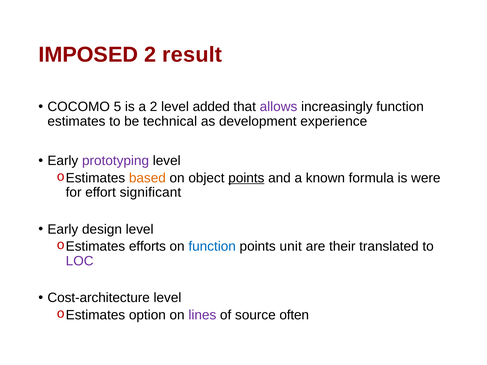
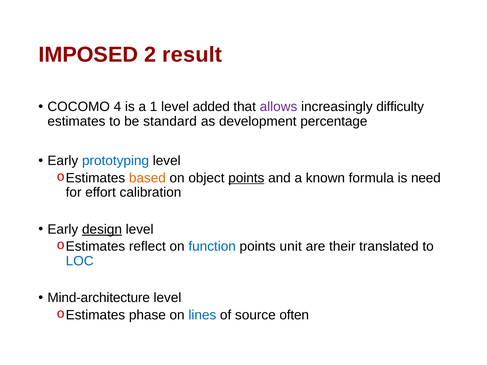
5: 5 -> 4
a 2: 2 -> 1
increasingly function: function -> difficulty
technical: technical -> standard
experience: experience -> percentage
prototyping colour: purple -> blue
were: were -> need
significant: significant -> calibration
design underline: none -> present
efforts: efforts -> reflect
LOC colour: purple -> blue
Cost-architecture: Cost-architecture -> Mind-architecture
option: option -> phase
lines colour: purple -> blue
